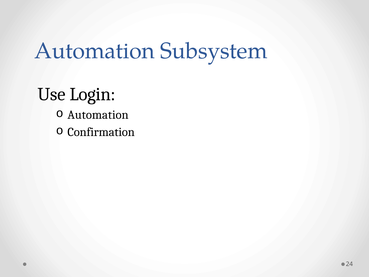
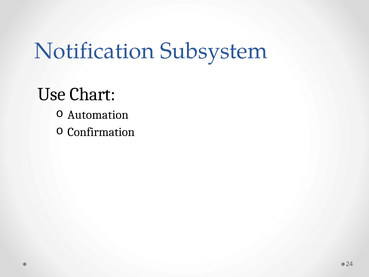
Automation at (95, 51): Automation -> Notification
Login: Login -> Chart
